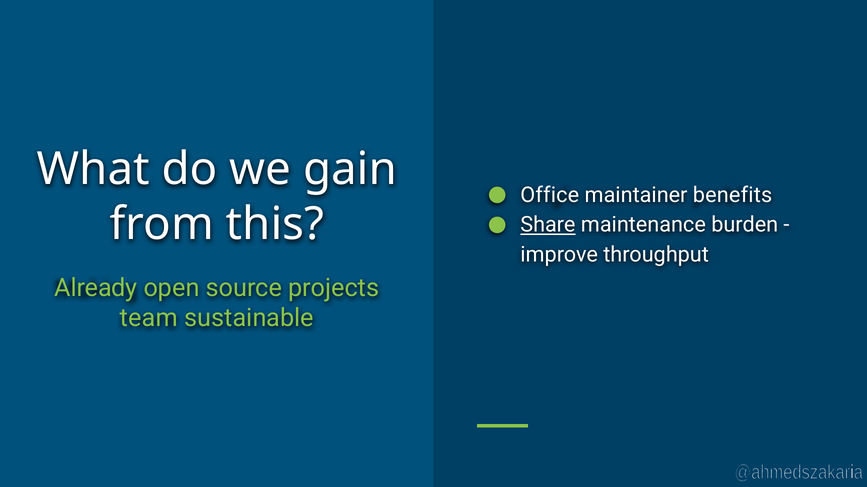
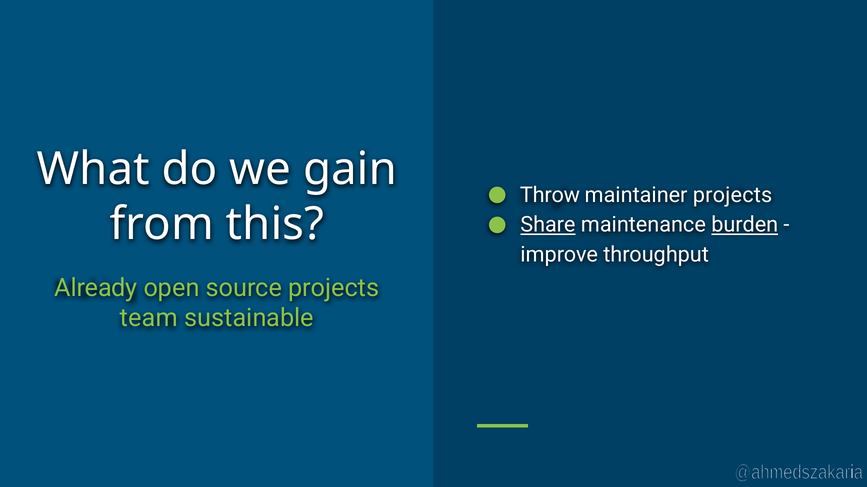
Office: Office -> Throw
maintainer benefits: benefits -> projects
burden underline: none -> present
